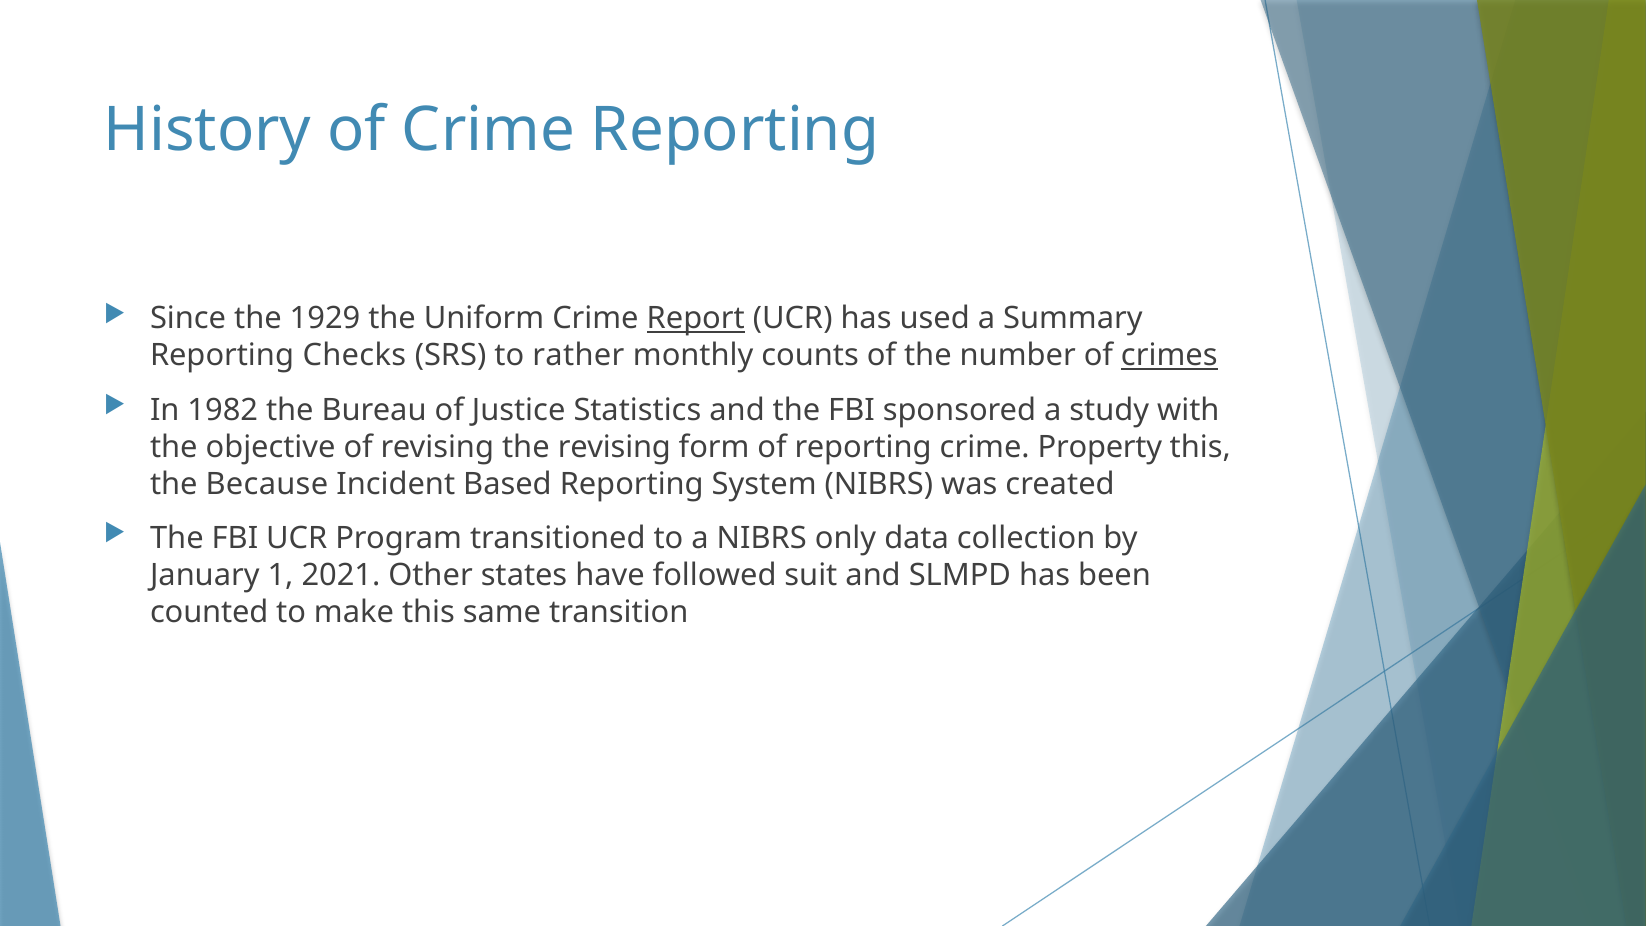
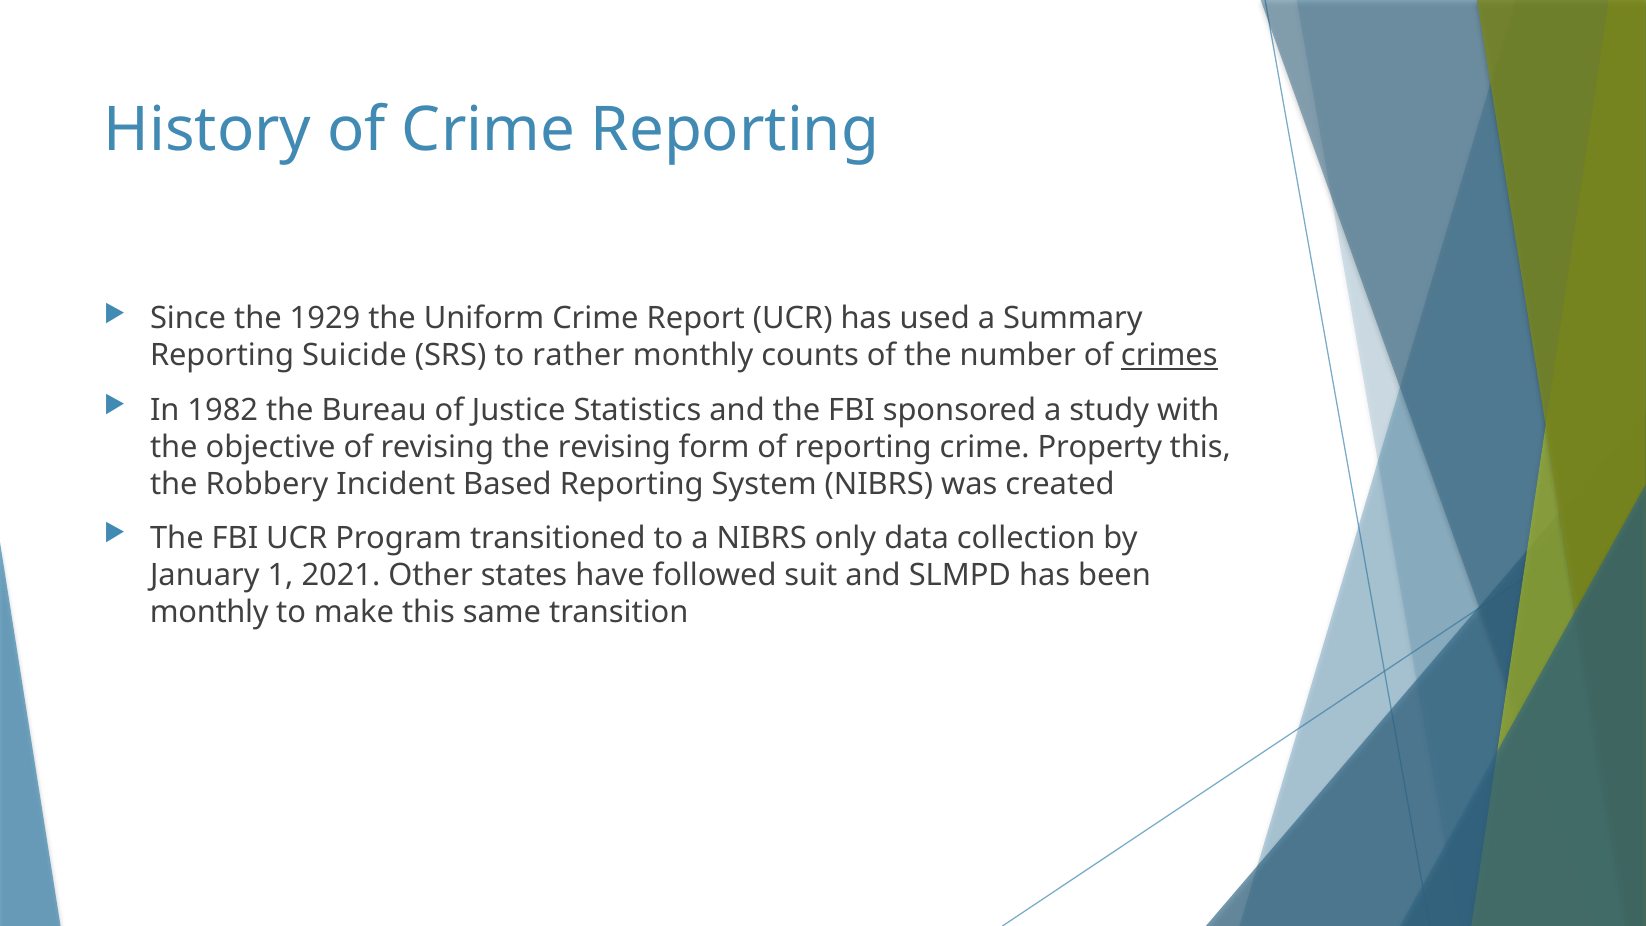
Report underline: present -> none
Checks: Checks -> Suicide
Because: Because -> Robbery
counted at (209, 612): counted -> monthly
